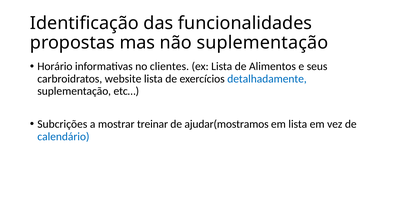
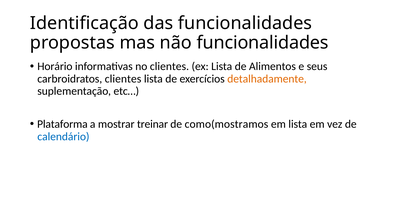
não suplementação: suplementação -> funcionalidades
carbroidratos website: website -> clientes
detalhadamente colour: blue -> orange
Subcrições: Subcrições -> Plataforma
ajudar(mostramos: ajudar(mostramos -> como(mostramos
